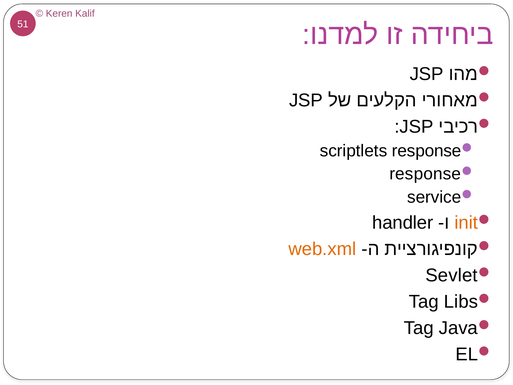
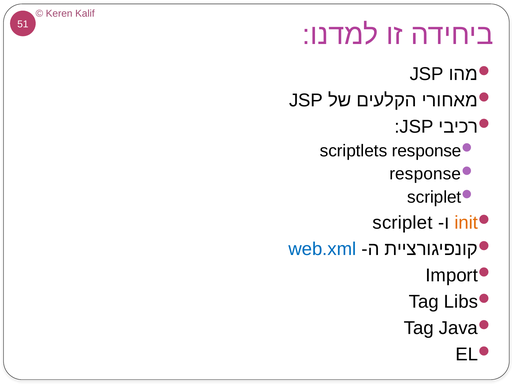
service at (434, 197): service -> scriplet
handler at (403, 223): handler -> scriplet
web.xml colour: orange -> blue
Sevlet: Sevlet -> Import
